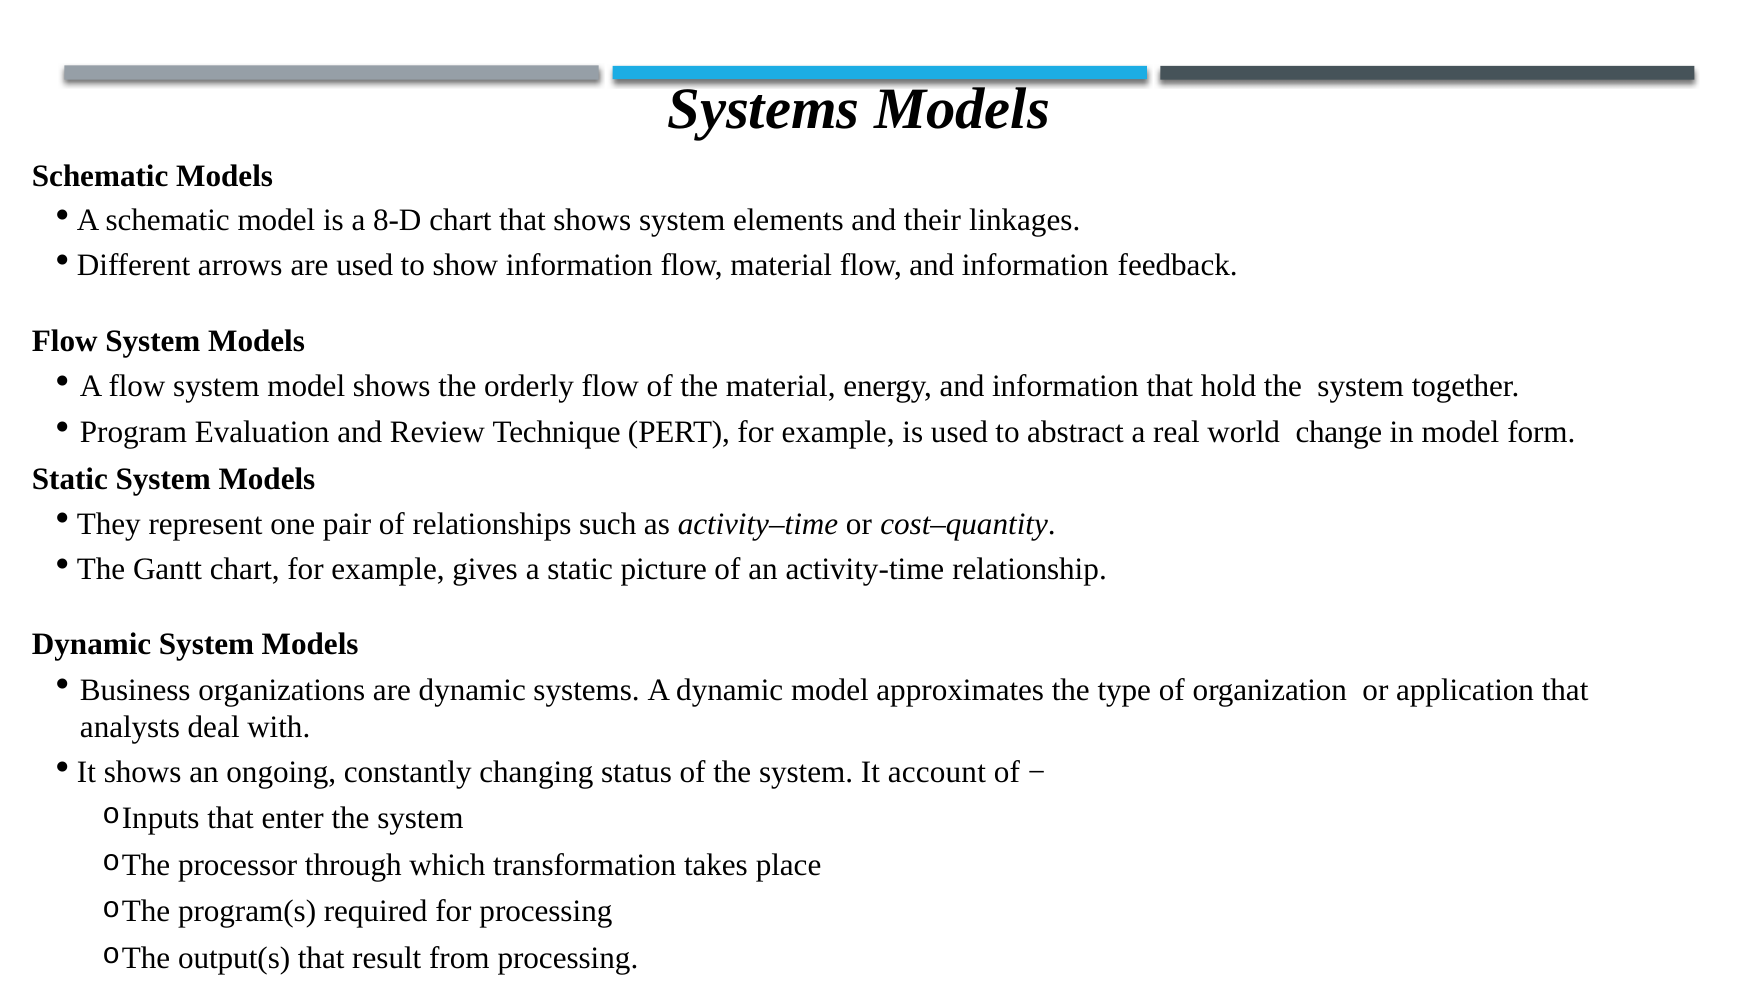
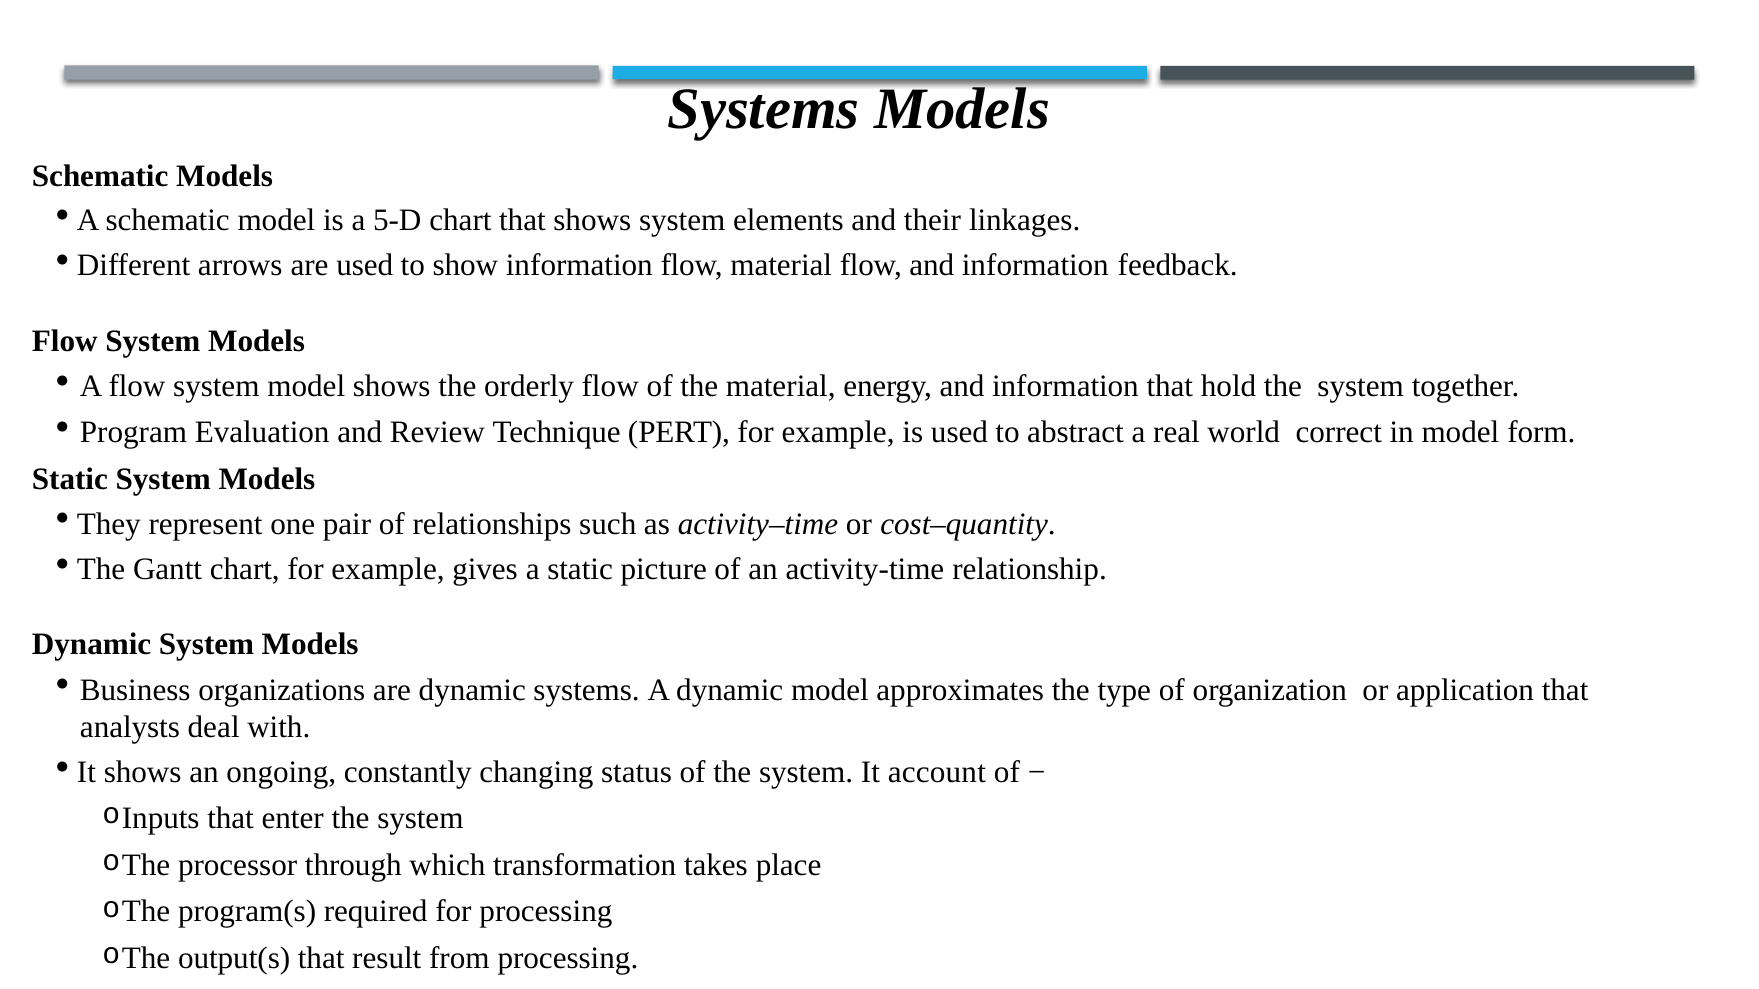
8-D: 8-D -> 5-D
change: change -> correct
